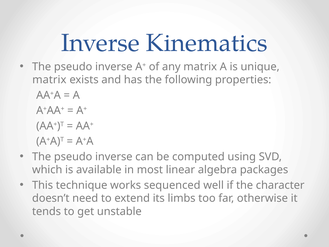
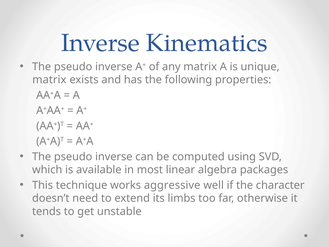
sequenced: sequenced -> aggressive
